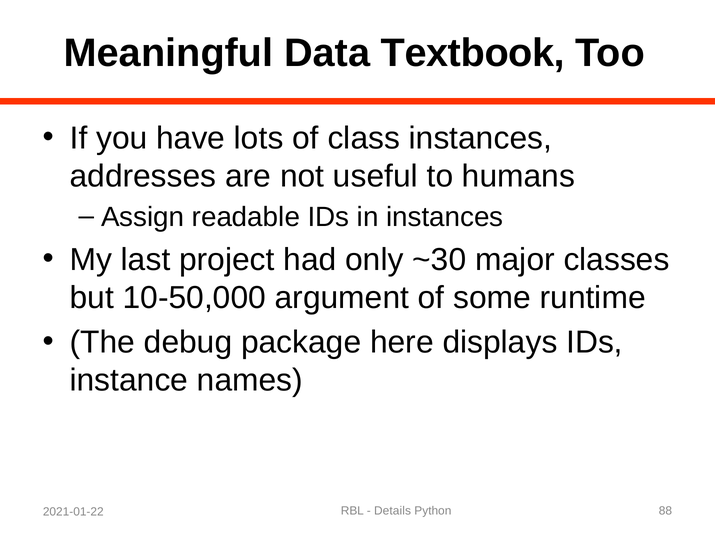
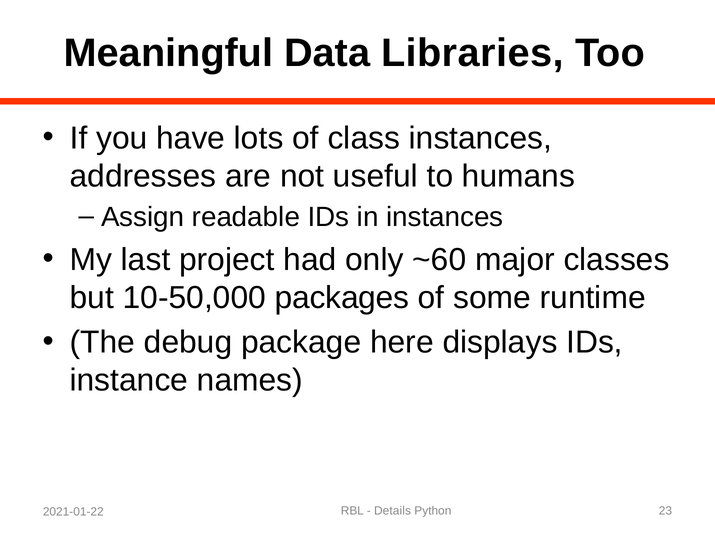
Textbook: Textbook -> Libraries
~30: ~30 -> ~60
argument: argument -> packages
88: 88 -> 23
